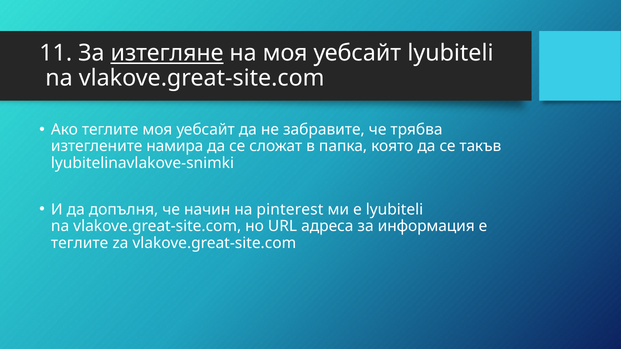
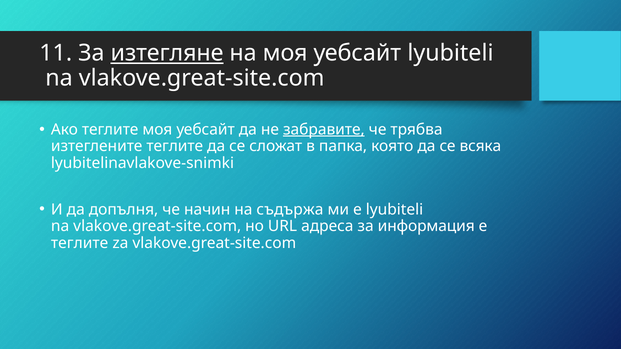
забравите underline: none -> present
изтеглените намира: намира -> теглите
такъв: такъв -> всяка
pinterest: pinterest -> съдържа
